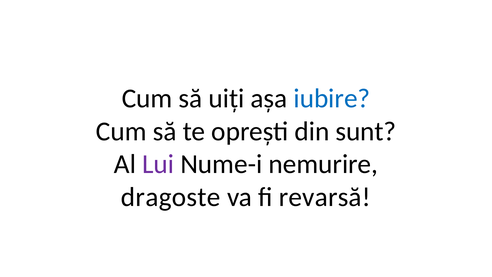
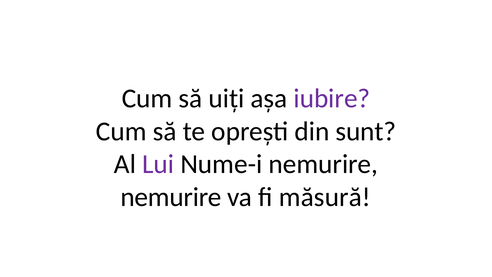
iubire colour: blue -> purple
dragoste at (171, 197): dragoste -> nemurire
revarsă: revarsă -> măsură
